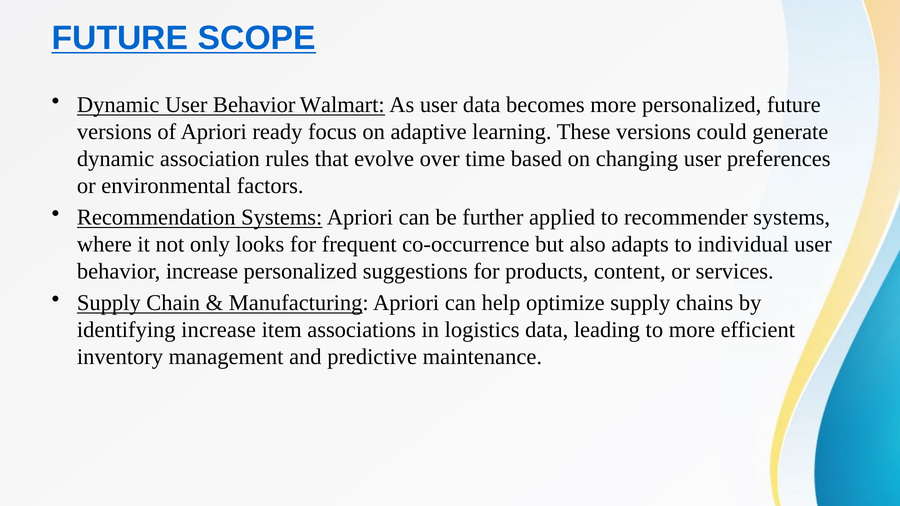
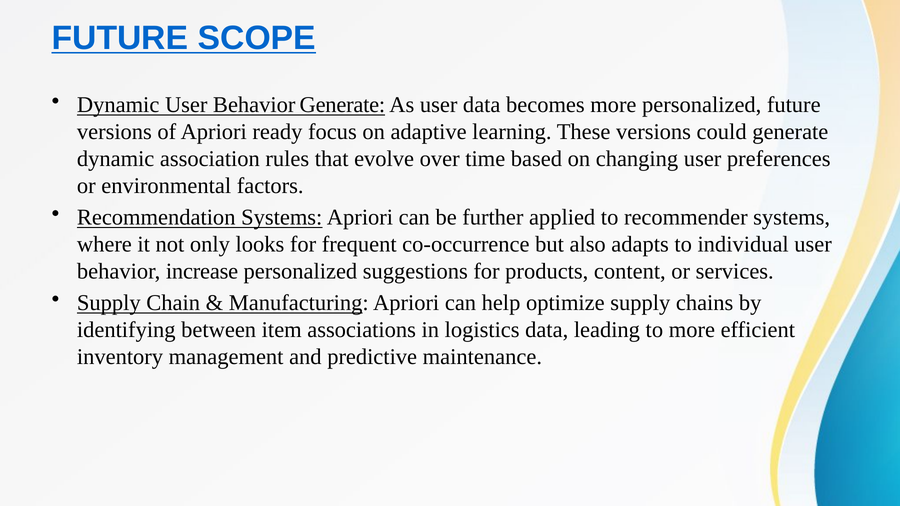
Behavior Walmart: Walmart -> Generate
identifying increase: increase -> between
